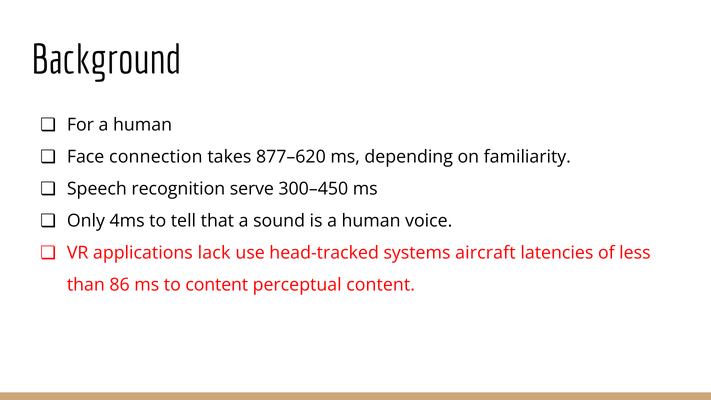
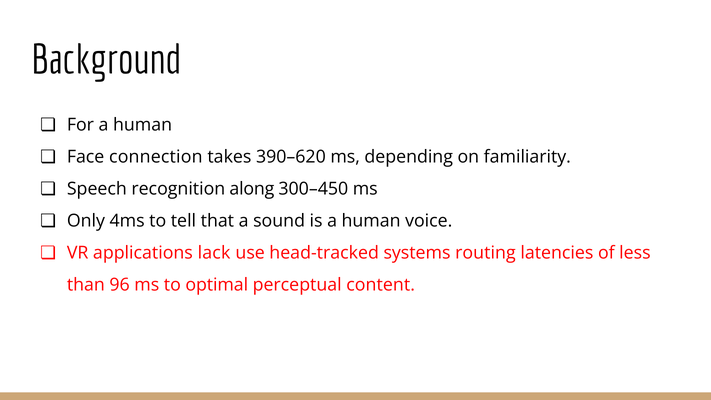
877–620: 877–620 -> 390–620
serve: serve -> along
aircraft: aircraft -> routing
86: 86 -> 96
to content: content -> optimal
